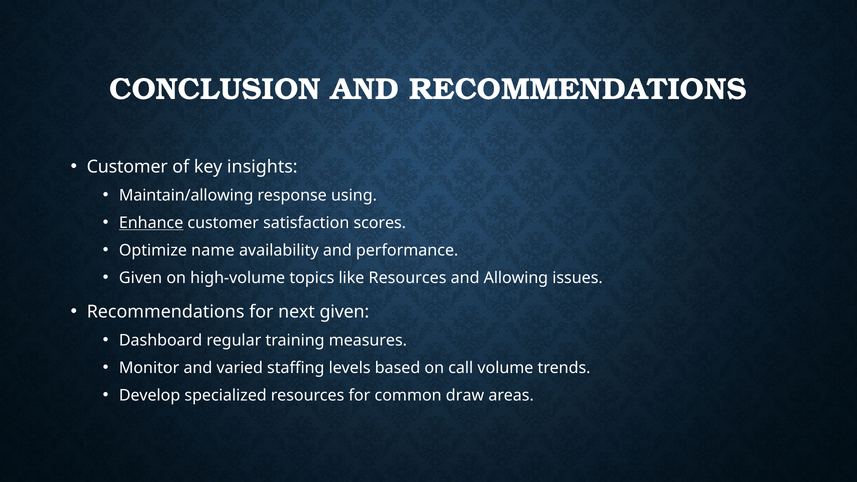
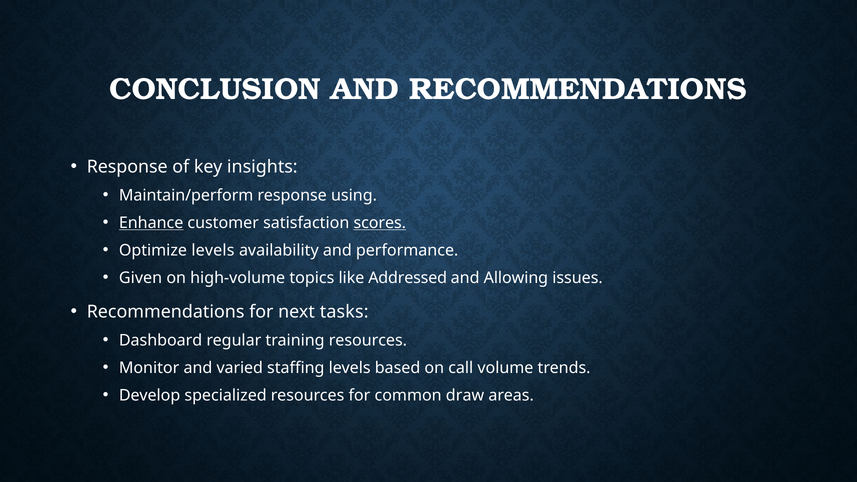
Customer at (127, 167): Customer -> Response
Maintain/allowing: Maintain/allowing -> Maintain/perform
scores underline: none -> present
Optimize name: name -> levels
like Resources: Resources -> Addressed
next given: given -> tasks
training measures: measures -> resources
